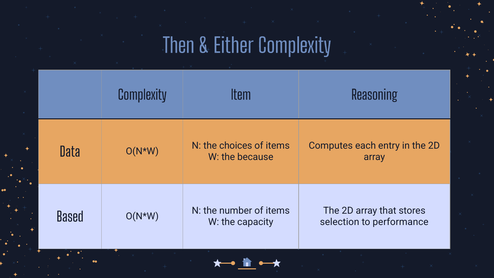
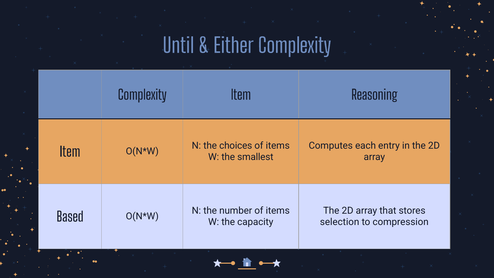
Then: Then -> Until
Data at (70, 152): Data -> Item
because: because -> smallest
performance: performance -> compression
